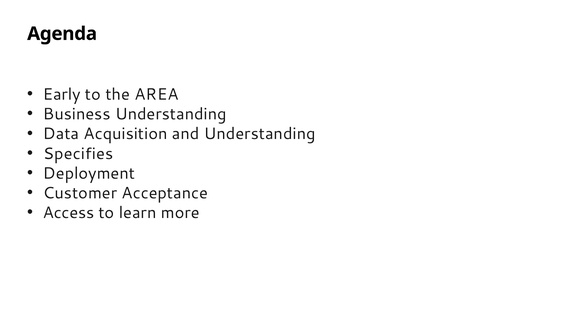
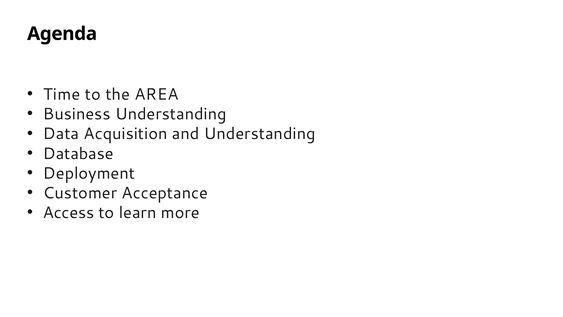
Early: Early -> Time
Specifies: Specifies -> Database
